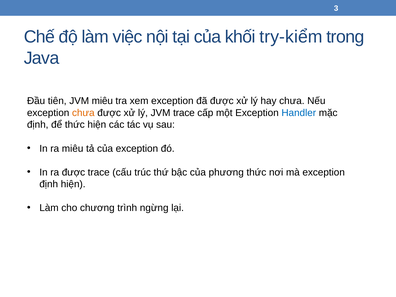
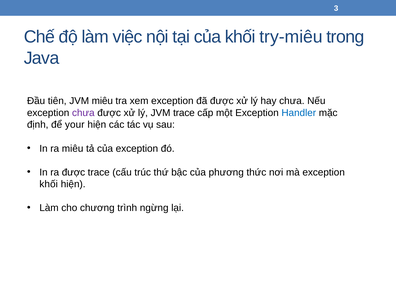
try-kiểm: try-kiểm -> try-miêu
chưa at (83, 113) colour: orange -> purple
để thức: thức -> your
định at (49, 184): định -> khối
